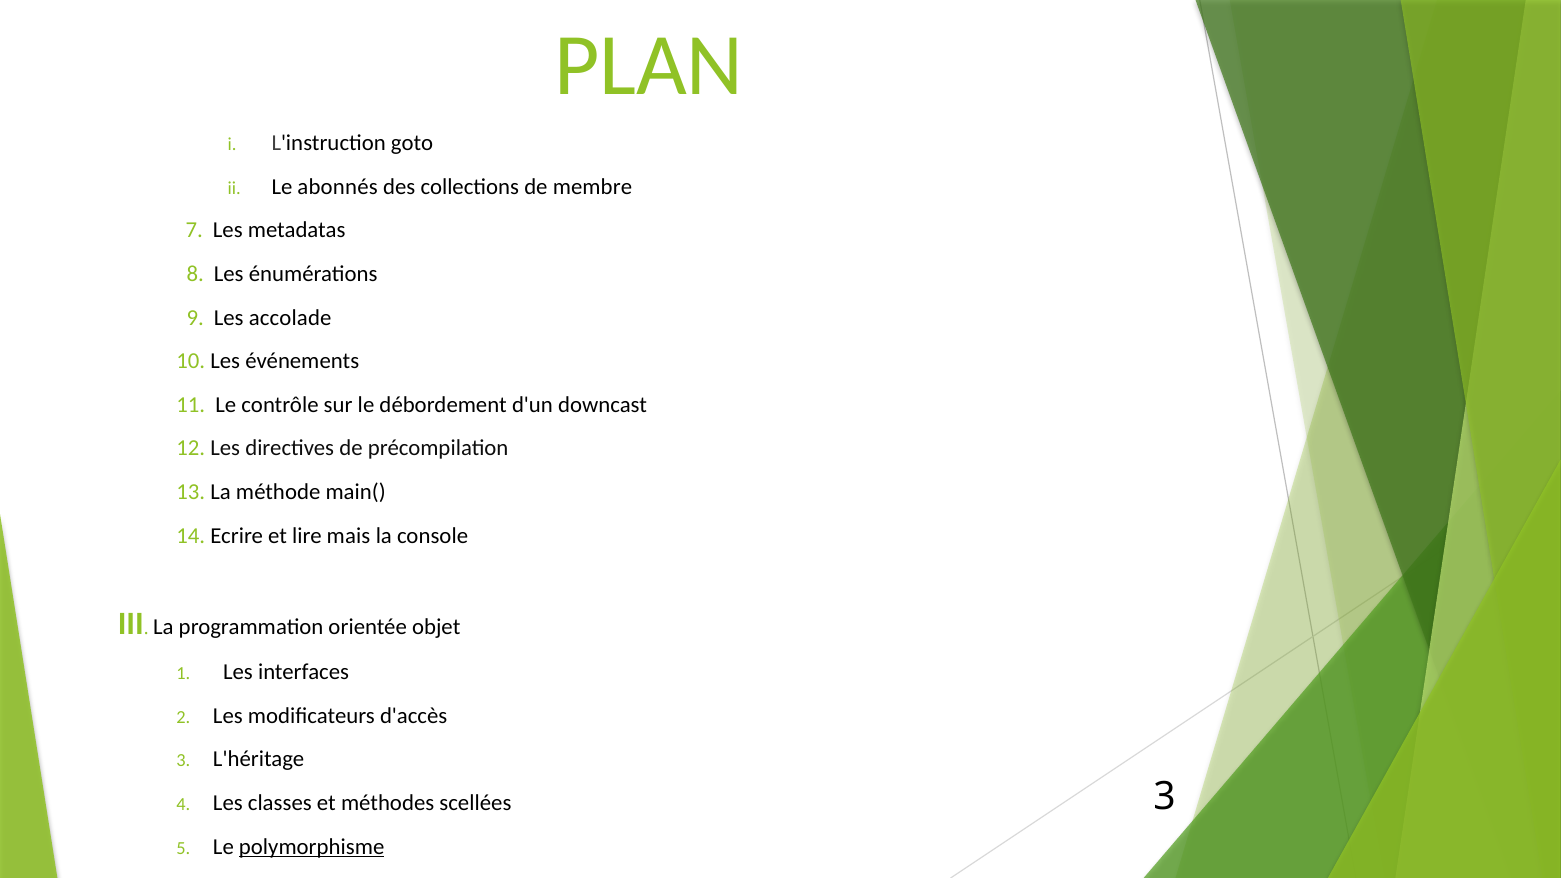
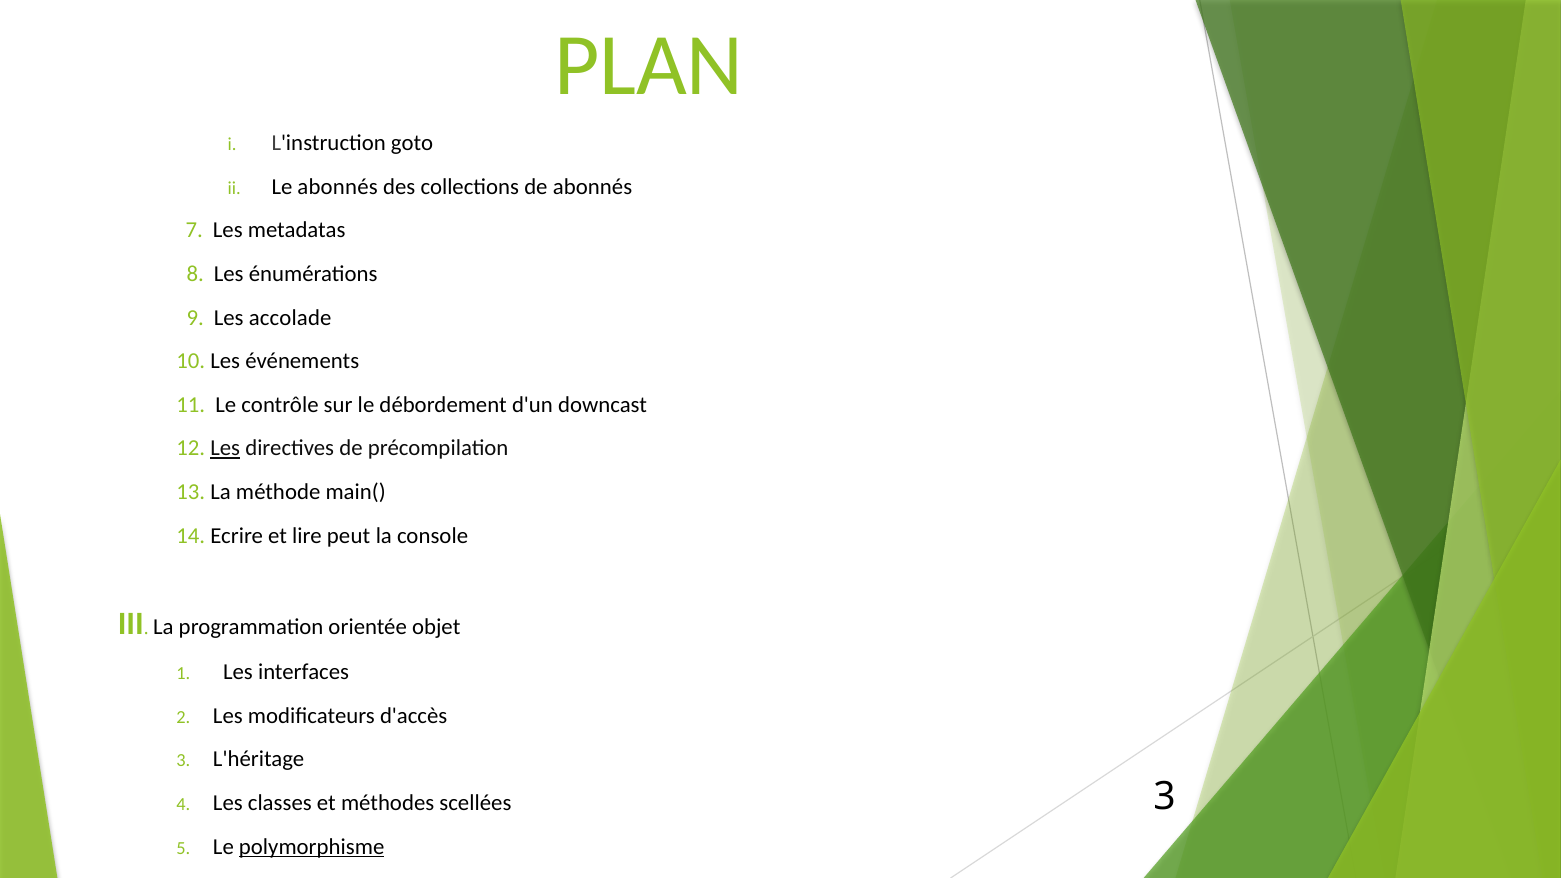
de membre: membre -> abonnés
Les at (225, 448) underline: none -> present
mais: mais -> peut
